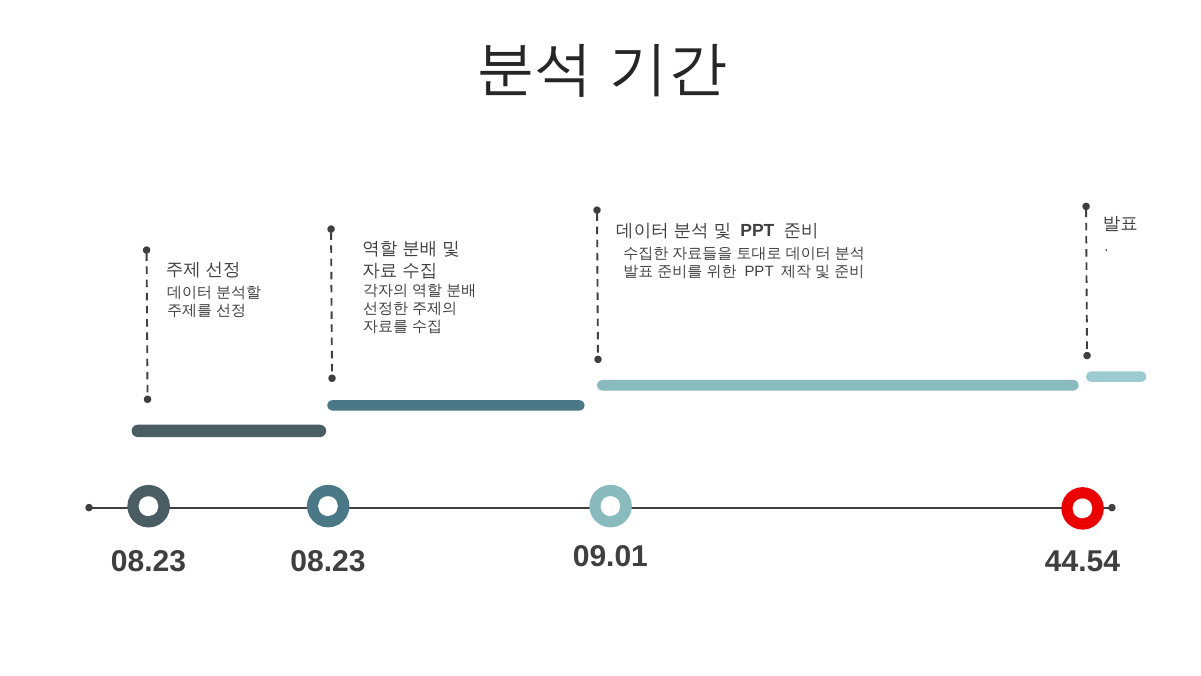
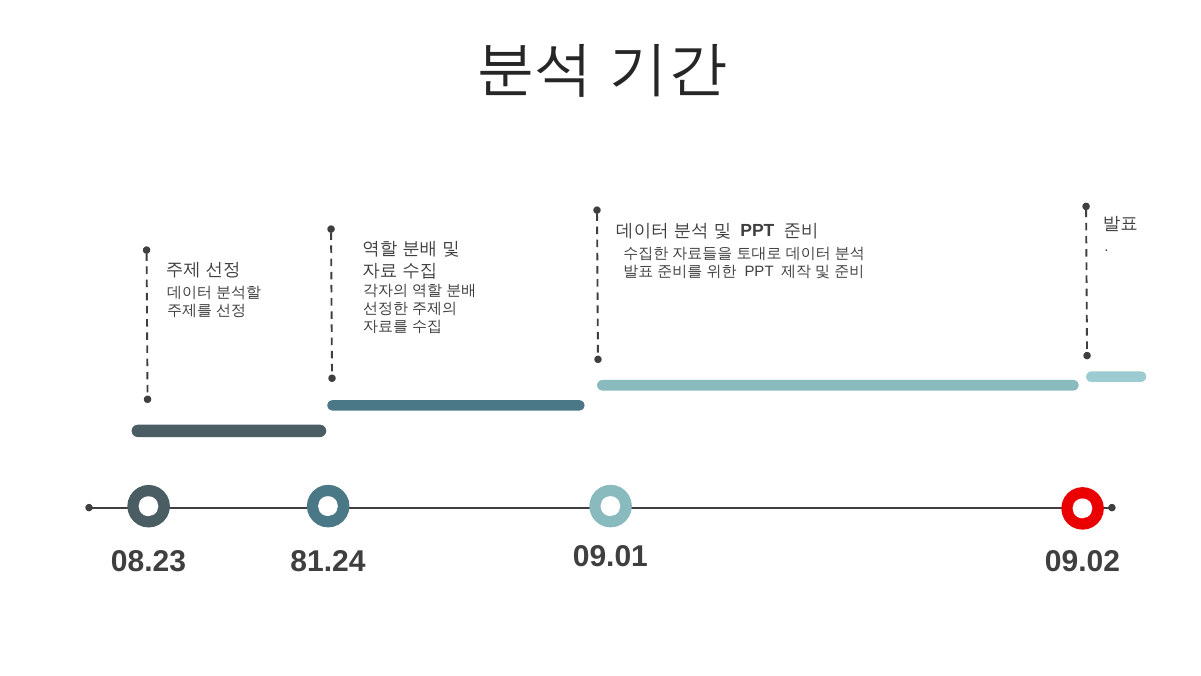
08.23 at (328, 561): 08.23 -> 81.24
44.54: 44.54 -> 09.02
